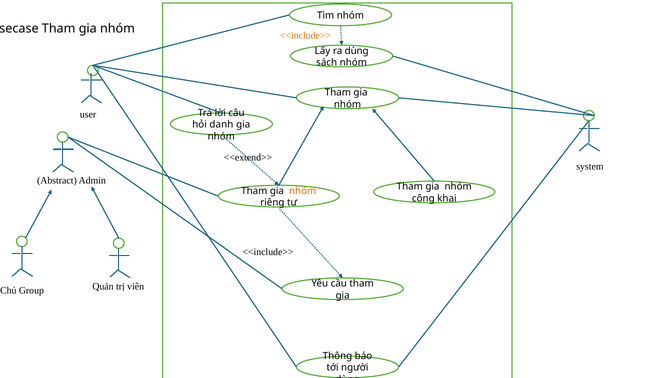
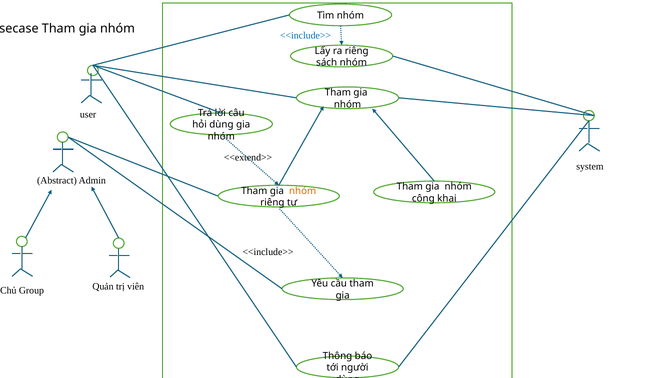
<<include>> at (305, 36) colour: orange -> blue
ra dùng: dùng -> riêng
hỏi danh: danh -> dùng
